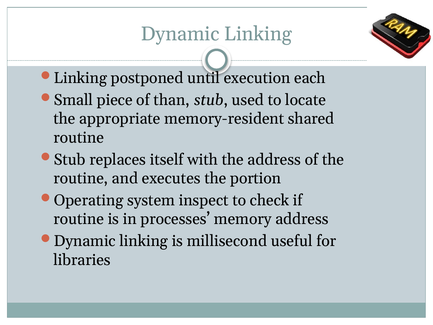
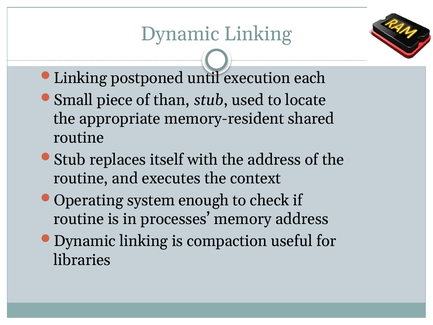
portion: portion -> context
inspect: inspect -> enough
millisecond: millisecond -> compaction
